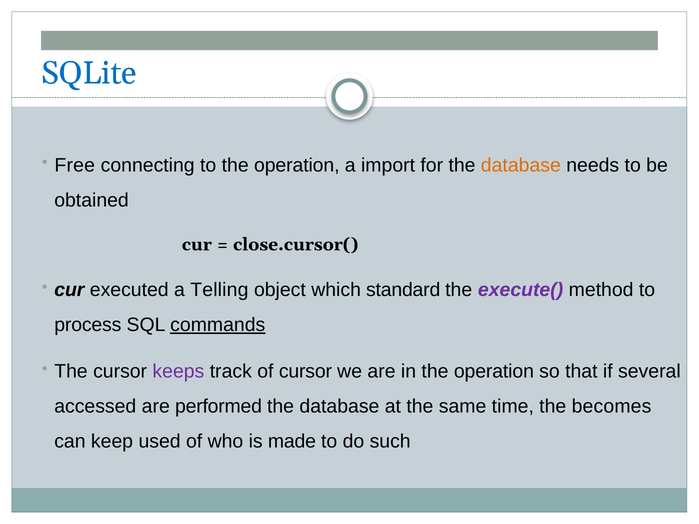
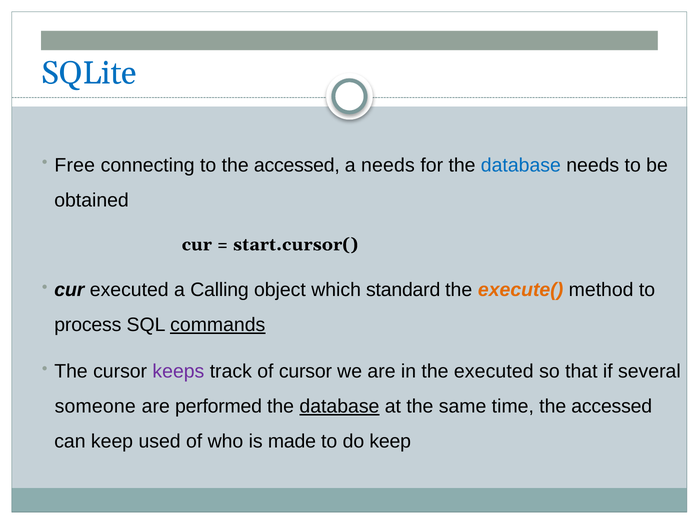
to the operation: operation -> accessed
a import: import -> needs
database at (521, 166) colour: orange -> blue
close.cursor(: close.cursor( -> start.cursor(
Telling: Telling -> Calling
execute( colour: purple -> orange
in the operation: operation -> executed
accessed: accessed -> someone
database at (339, 407) underline: none -> present
time the becomes: becomes -> accessed
do such: such -> keep
